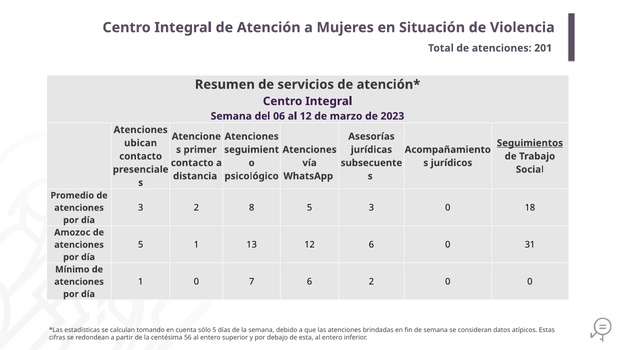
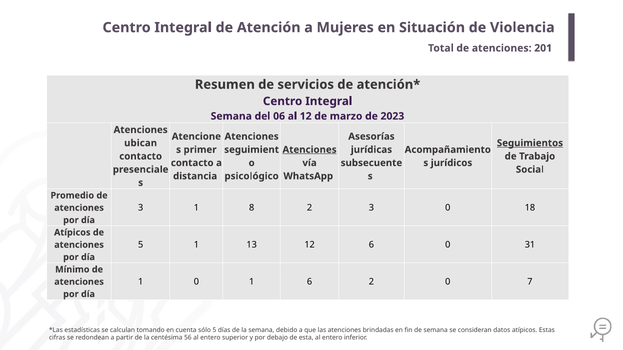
Atenciones at (310, 150) underline: none -> present
3 2: 2 -> 1
8 5: 5 -> 2
Amozoc at (72, 233): Amozoc -> Atípicos
0 7: 7 -> 1
0 0: 0 -> 7
